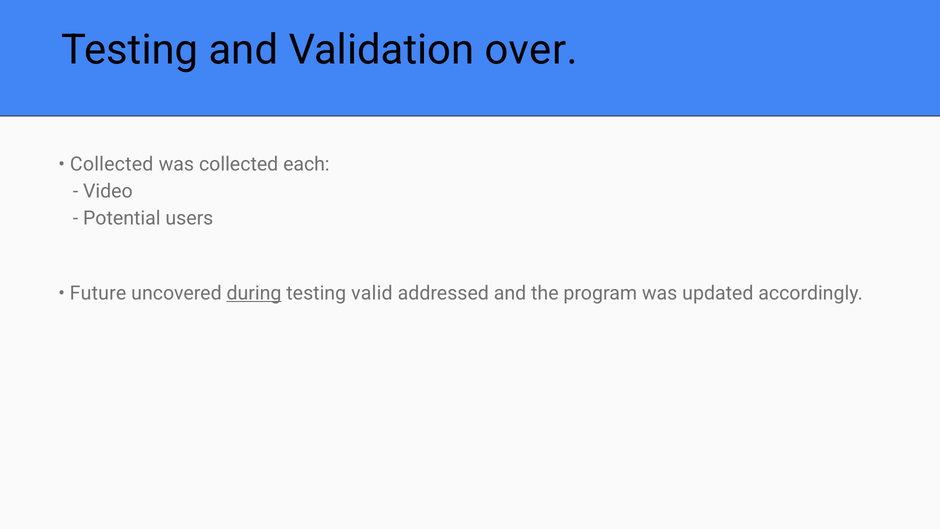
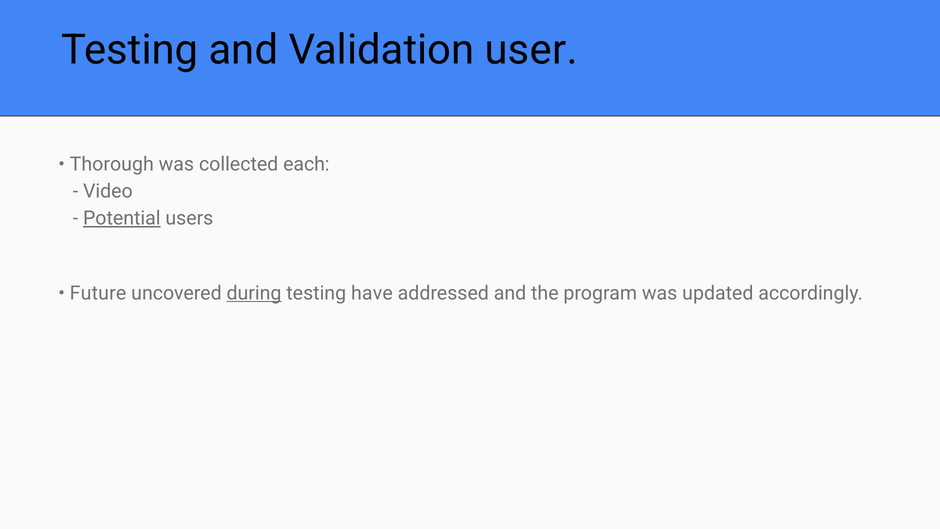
over: over -> user
Collected at (112, 164): Collected -> Thorough
Potential underline: none -> present
valid: valid -> have
